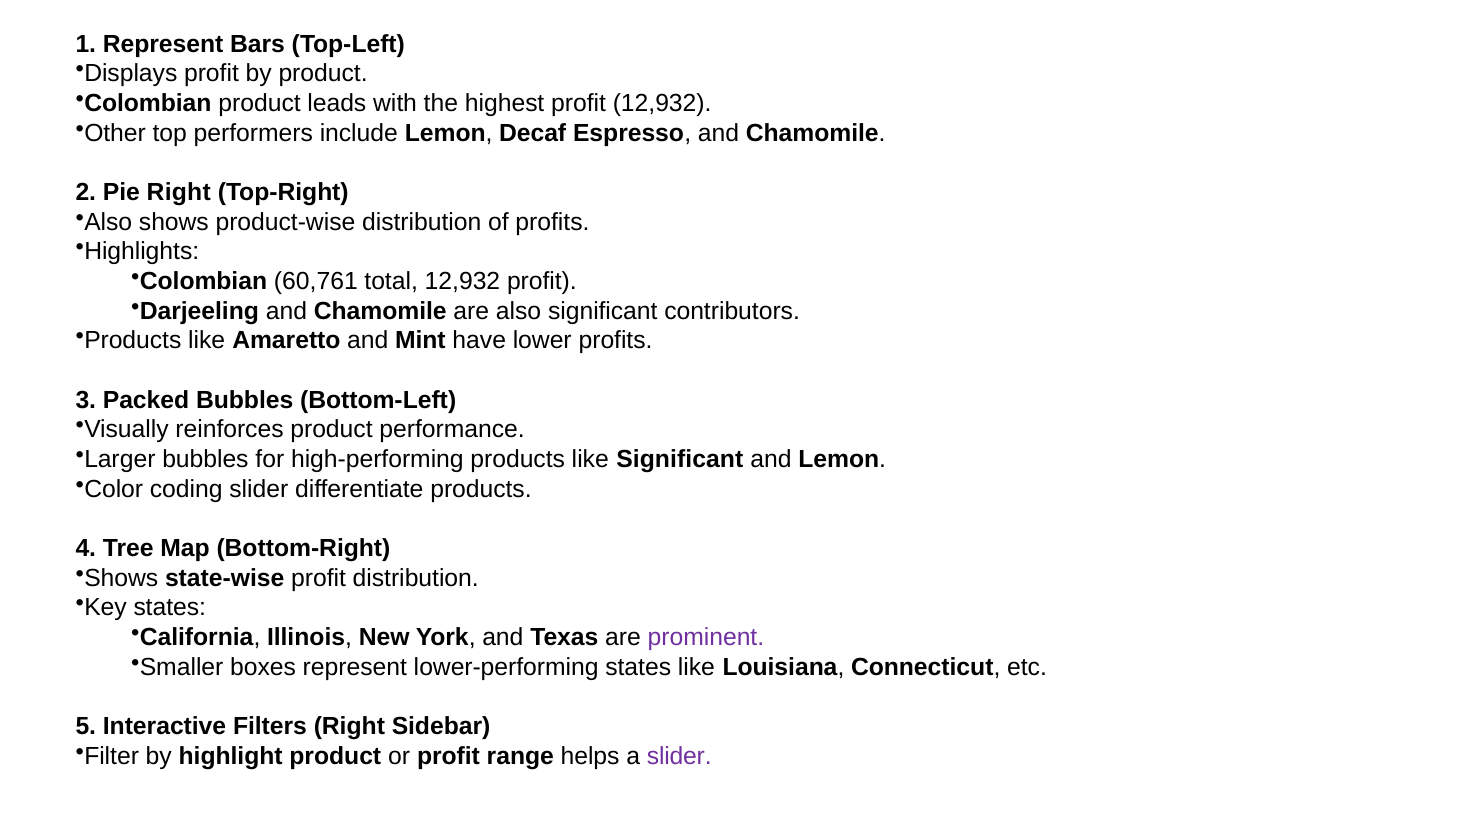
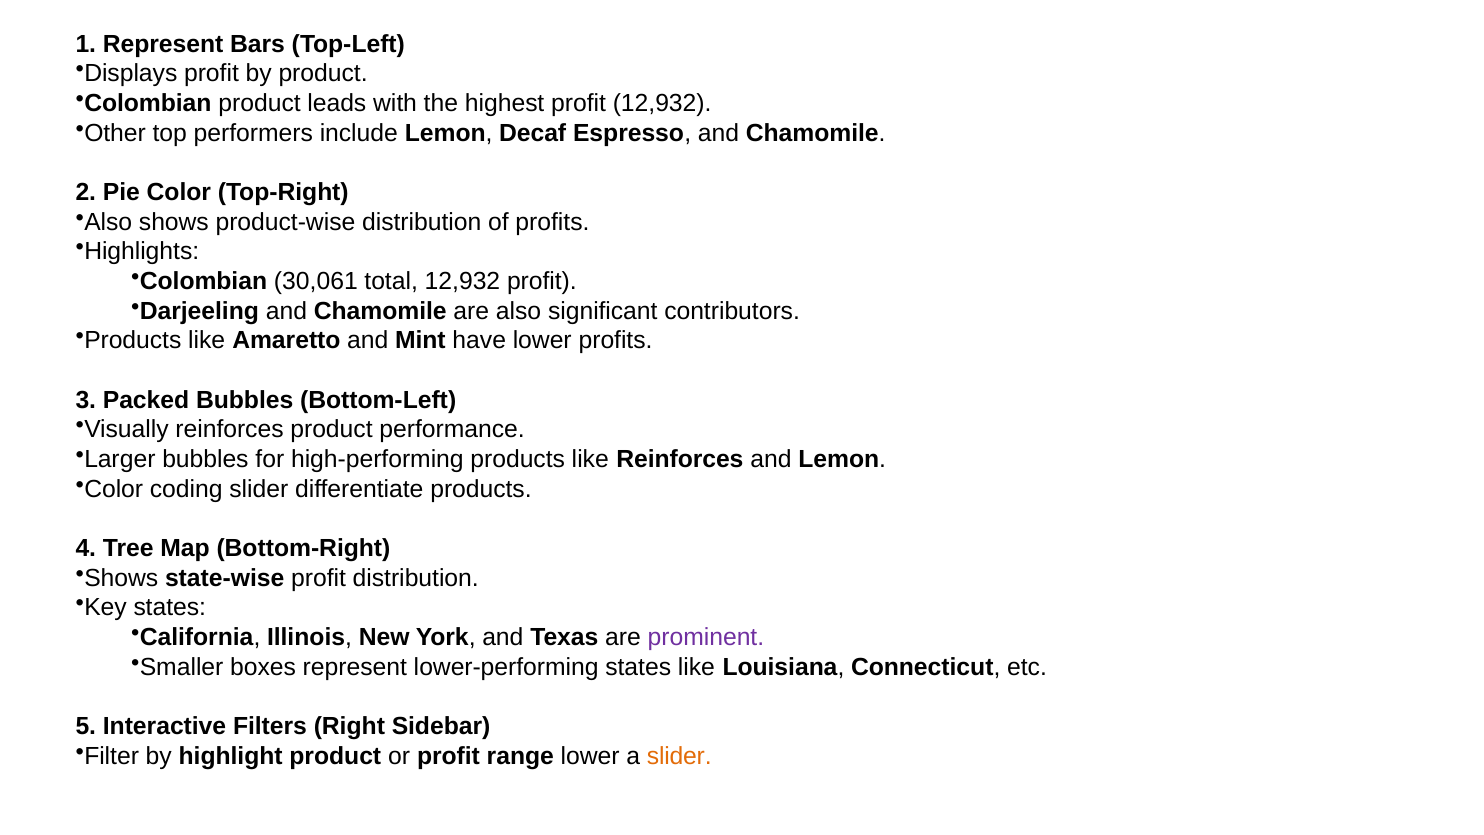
Pie Right: Right -> Color
60,761: 60,761 -> 30,061
like Significant: Significant -> Reinforces
range helps: helps -> lower
slider at (679, 756) colour: purple -> orange
